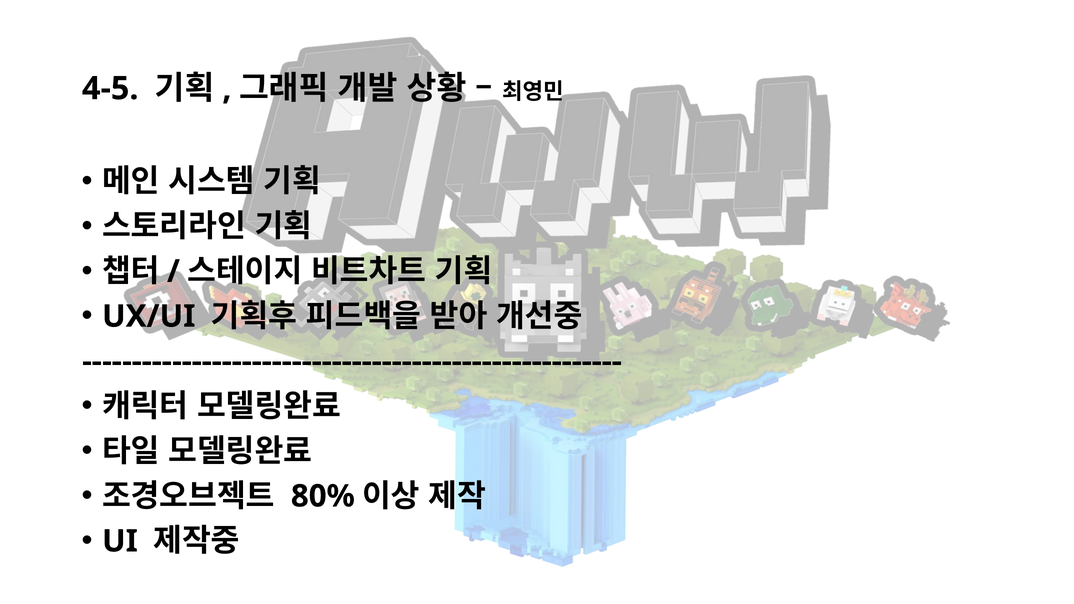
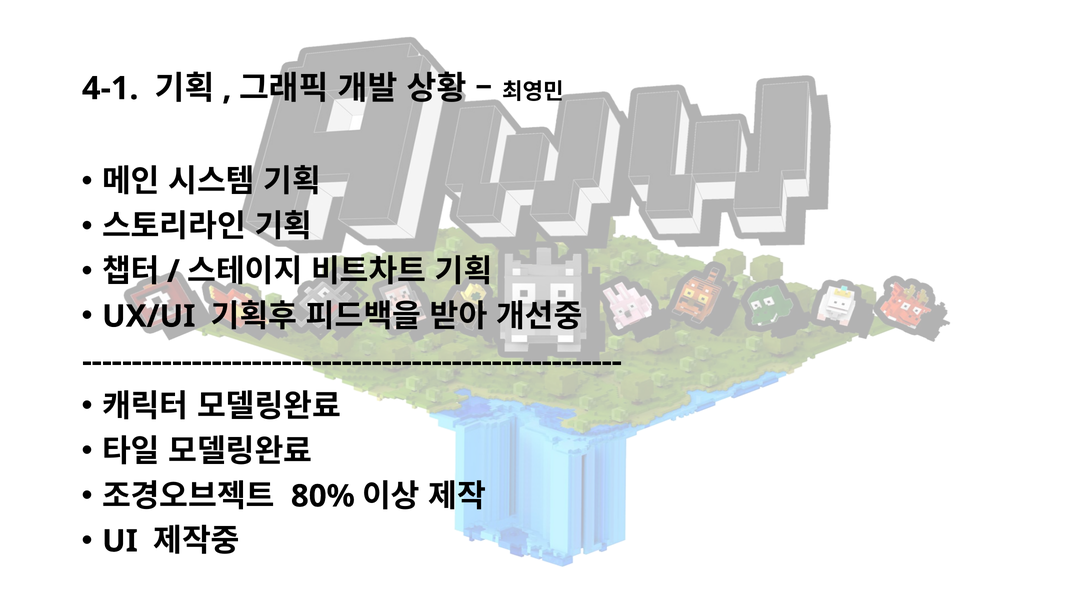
4-5: 4-5 -> 4-1
